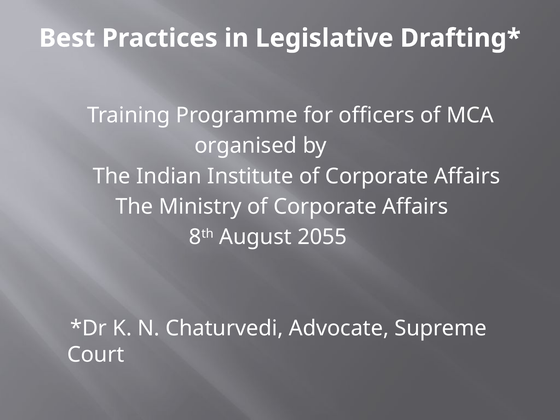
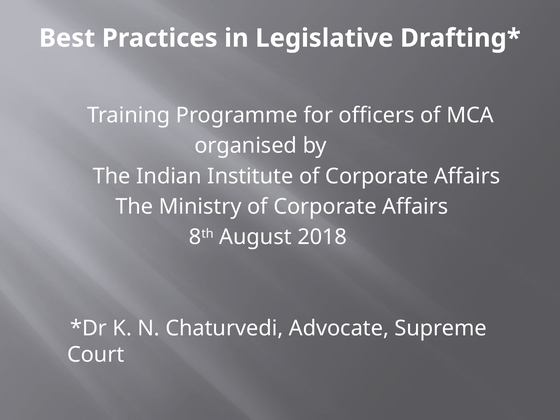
2055: 2055 -> 2018
